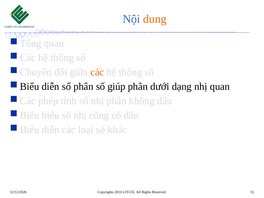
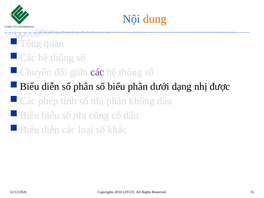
các at (97, 72) colour: orange -> purple
số giúp: giúp -> biểu
nhị quan: quan -> được
